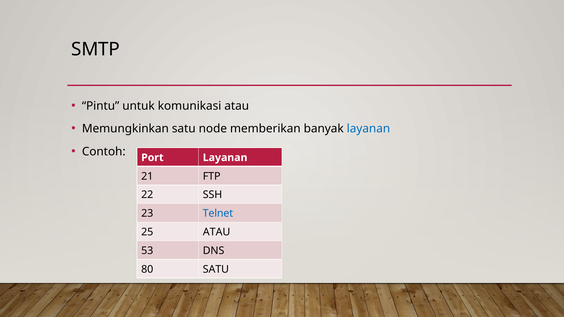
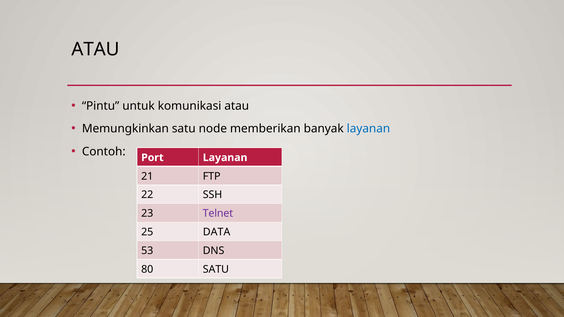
SMTP at (96, 49): SMTP -> ATAU
Telnet colour: blue -> purple
25 ATAU: ATAU -> DATA
